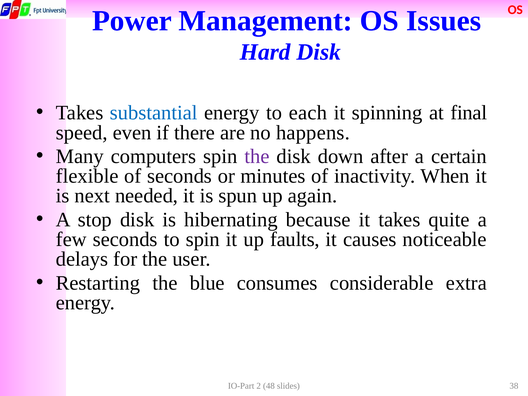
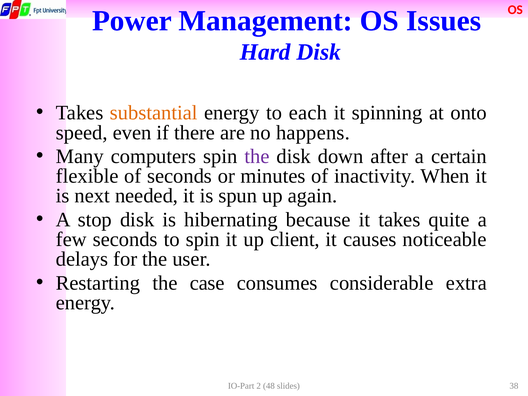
substantial colour: blue -> orange
final: final -> onto
faults: faults -> client
blue: blue -> case
